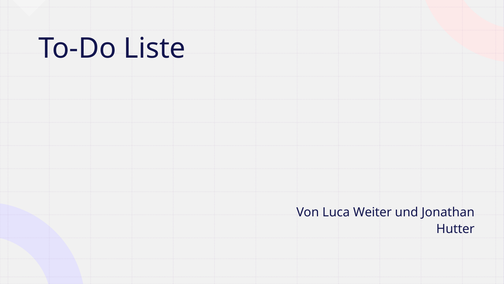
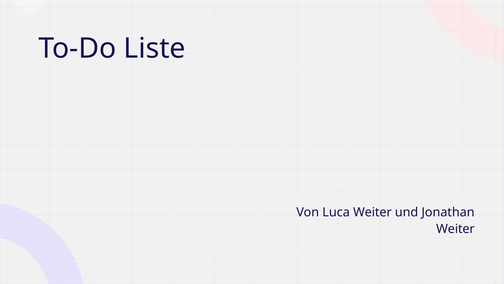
Hutter at (455, 229): Hutter -> Weiter
